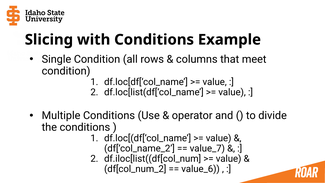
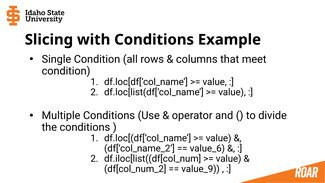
value_7: value_7 -> value_6
value_6: value_6 -> value_9
